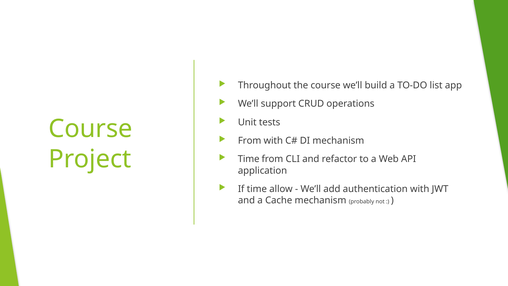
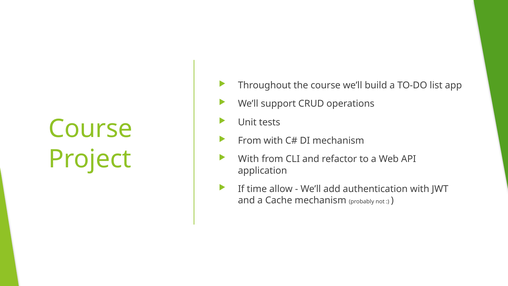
Time at (249, 159): Time -> With
